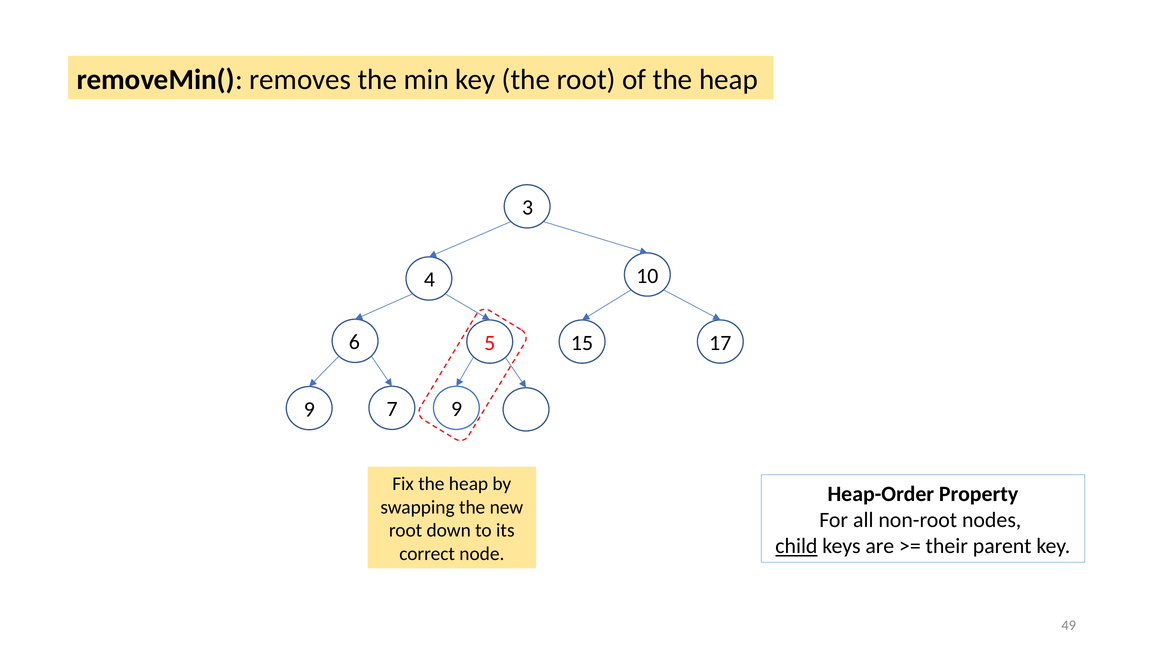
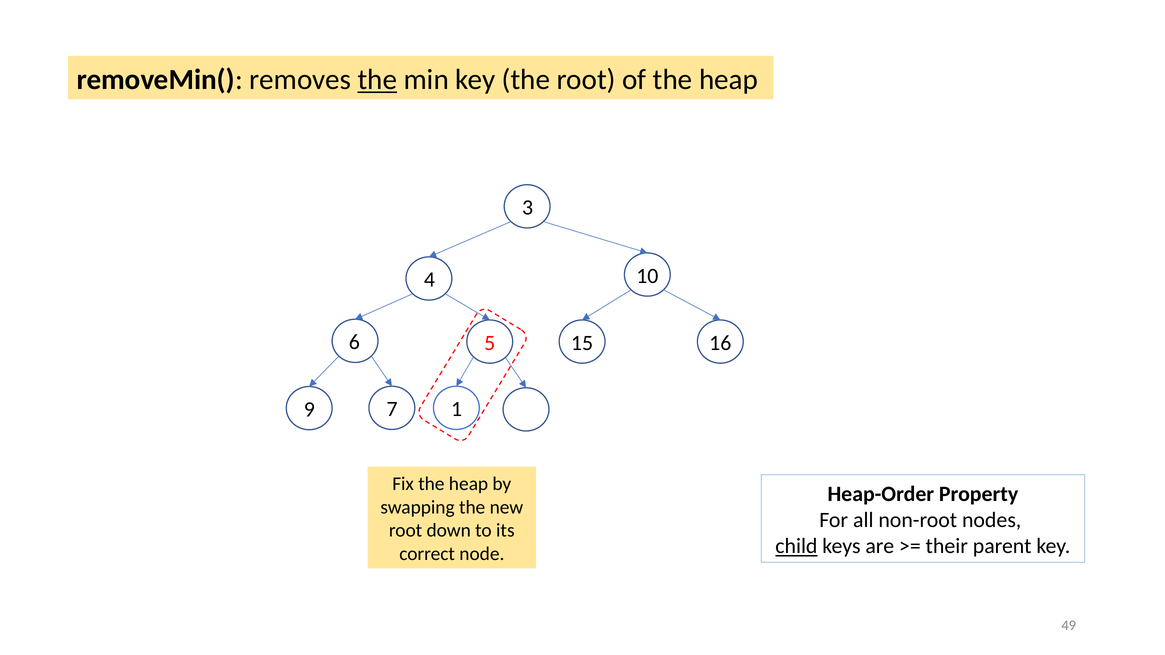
the at (377, 80) underline: none -> present
17: 17 -> 16
7 9: 9 -> 1
